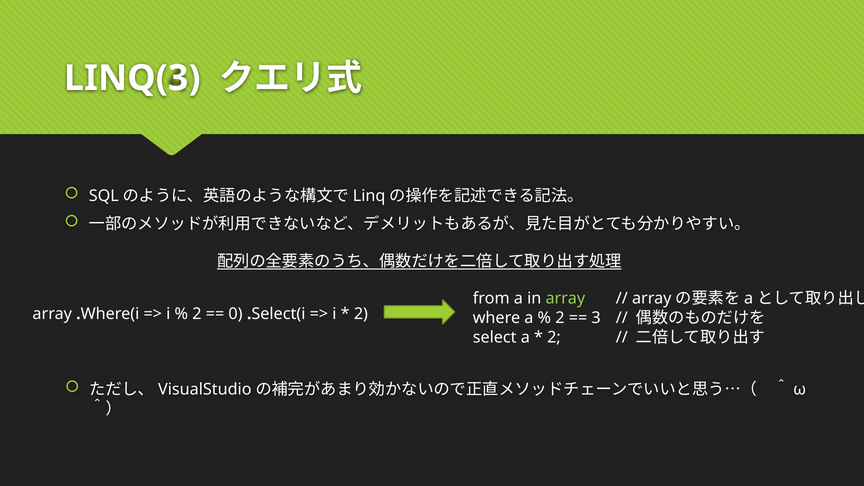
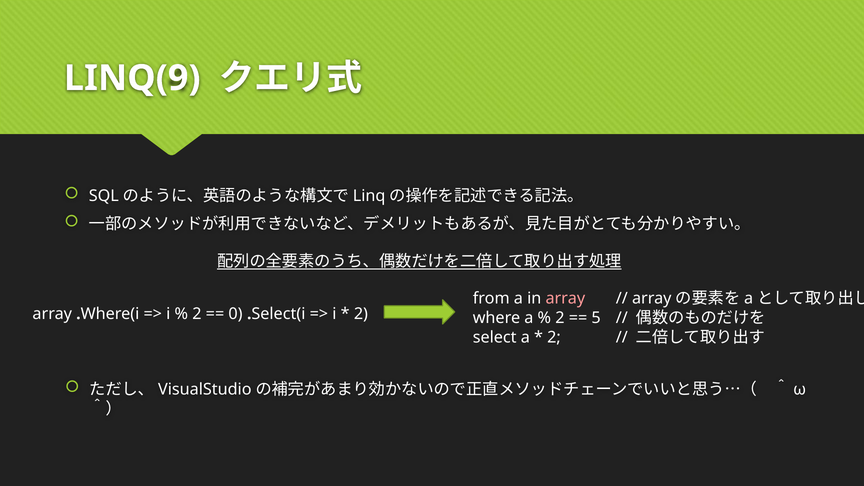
LINQ(3: LINQ(3 -> LINQ(9
array at (565, 299) colour: light green -> pink
3: 3 -> 5
